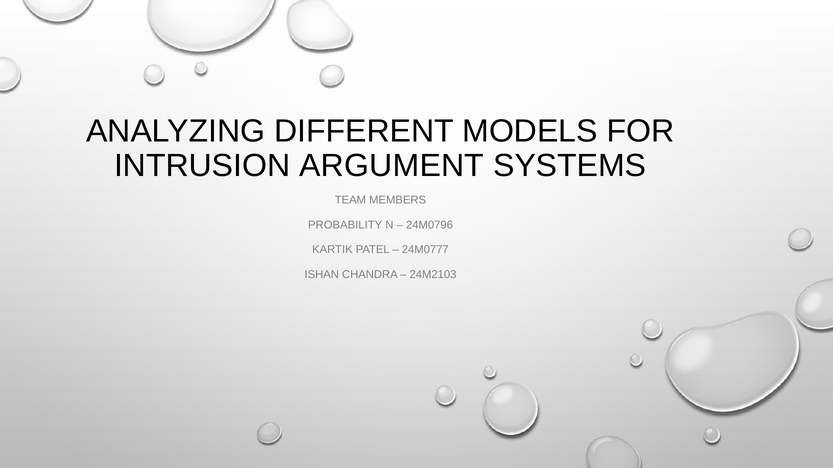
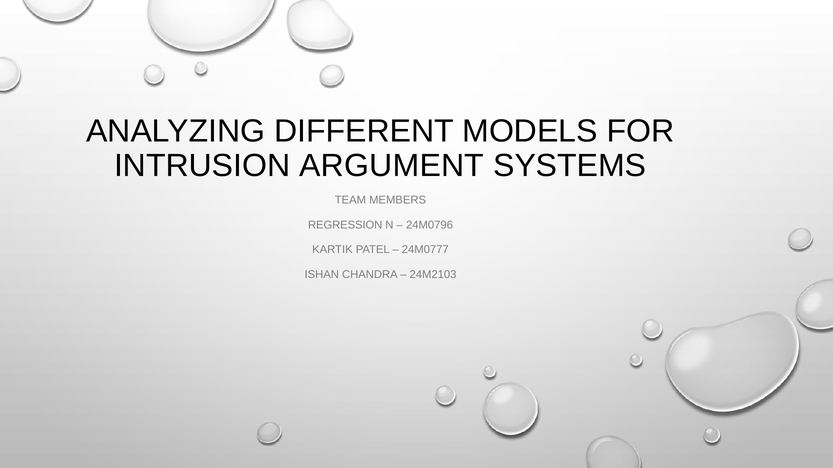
PROBABILITY: PROBABILITY -> REGRESSION
